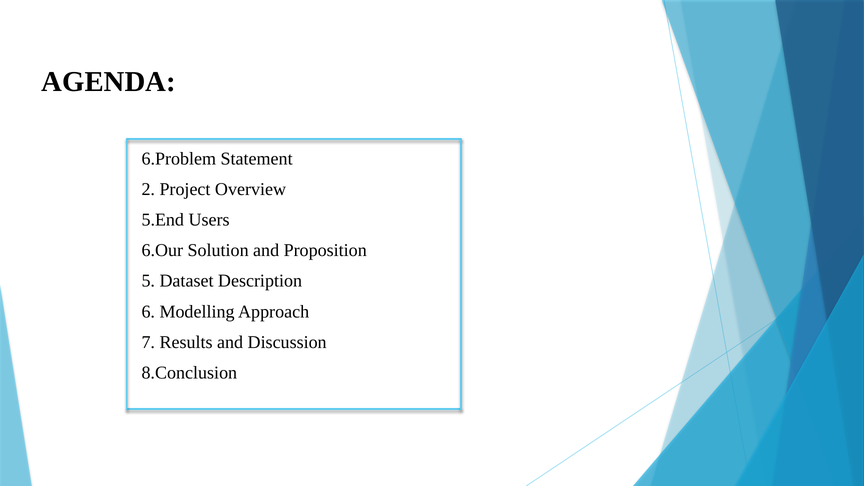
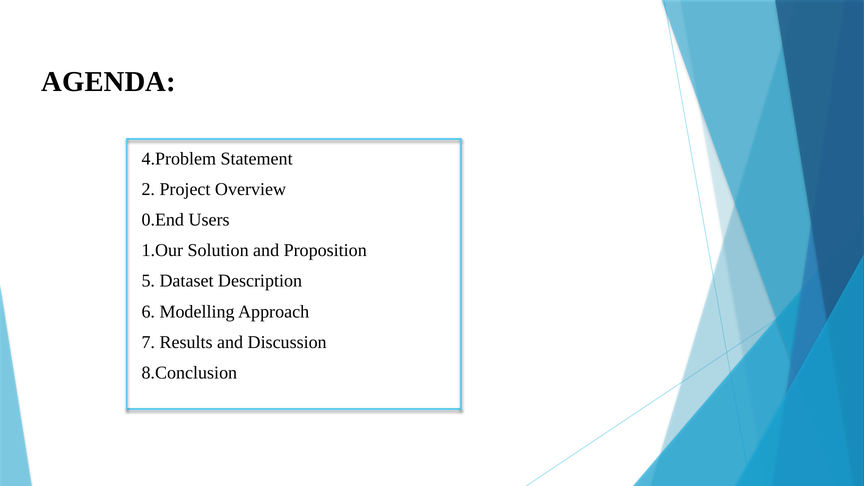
6.Problem: 6.Problem -> 4.Problem
5.End: 5.End -> 0.End
6.Our: 6.Our -> 1.Our
